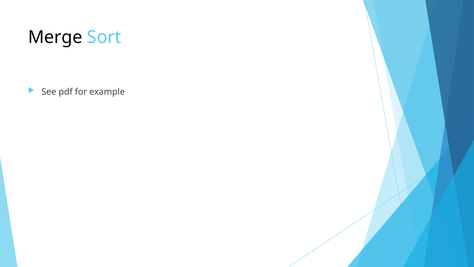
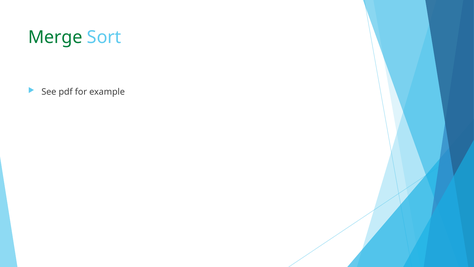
Merge colour: black -> green
